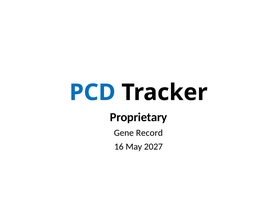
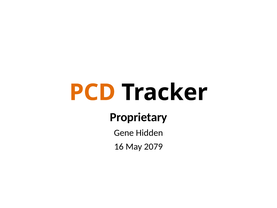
PCD colour: blue -> orange
Record: Record -> Hidden
2027: 2027 -> 2079
